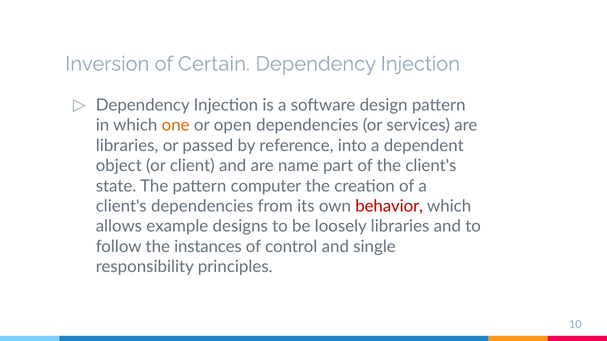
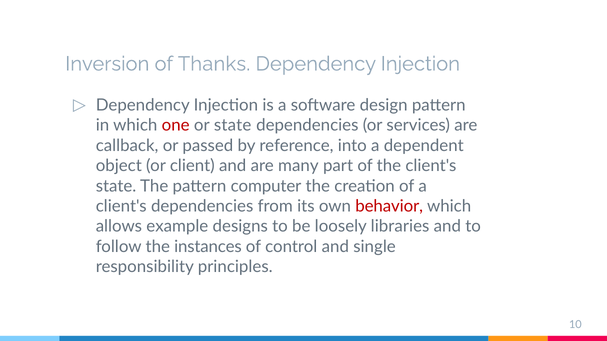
Certain: Certain -> Thanks
one colour: orange -> red
or open: open -> state
libraries at (127, 146): libraries -> callback
name: name -> many
